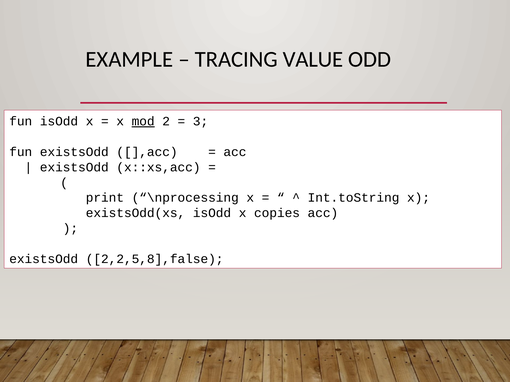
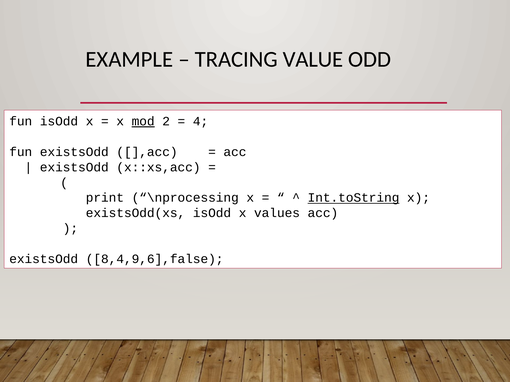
3: 3 -> 4
Int.toString underline: none -> present
copies: copies -> values
2,2,5,8],false: 2,2,5,8],false -> 8,4,9,6],false
